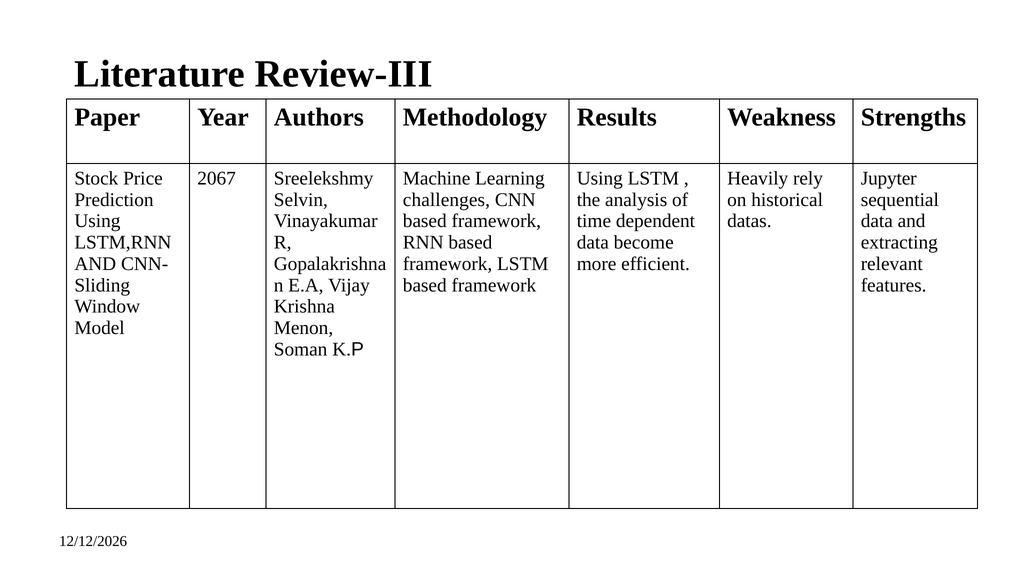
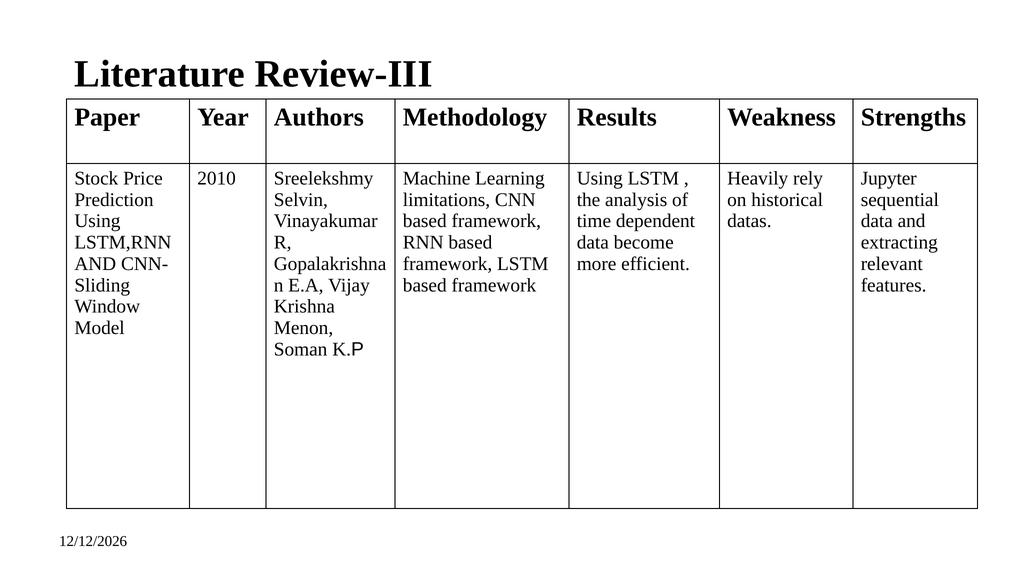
2067: 2067 -> 2010
challenges: challenges -> limitations
